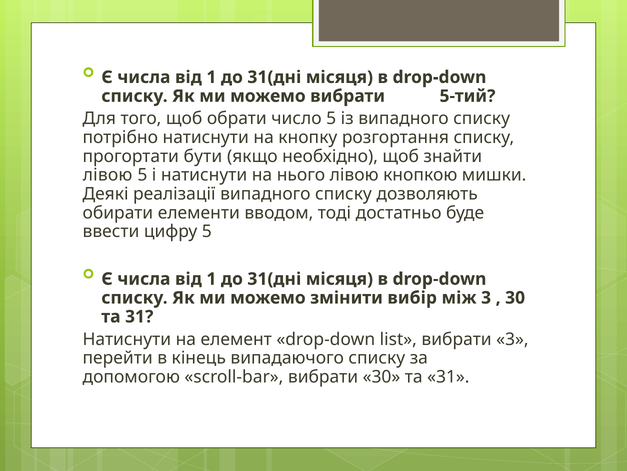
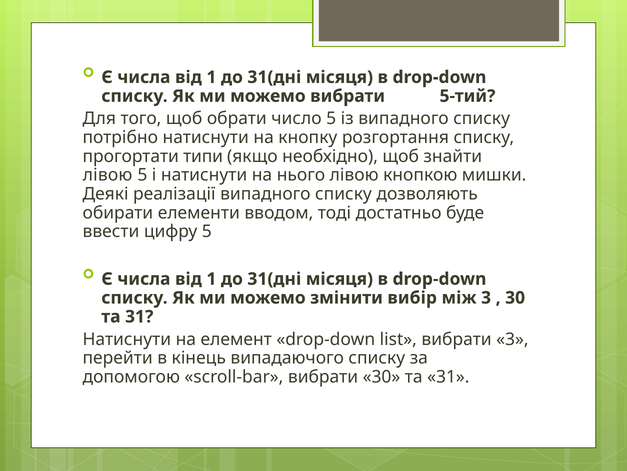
бути: бути -> типи
